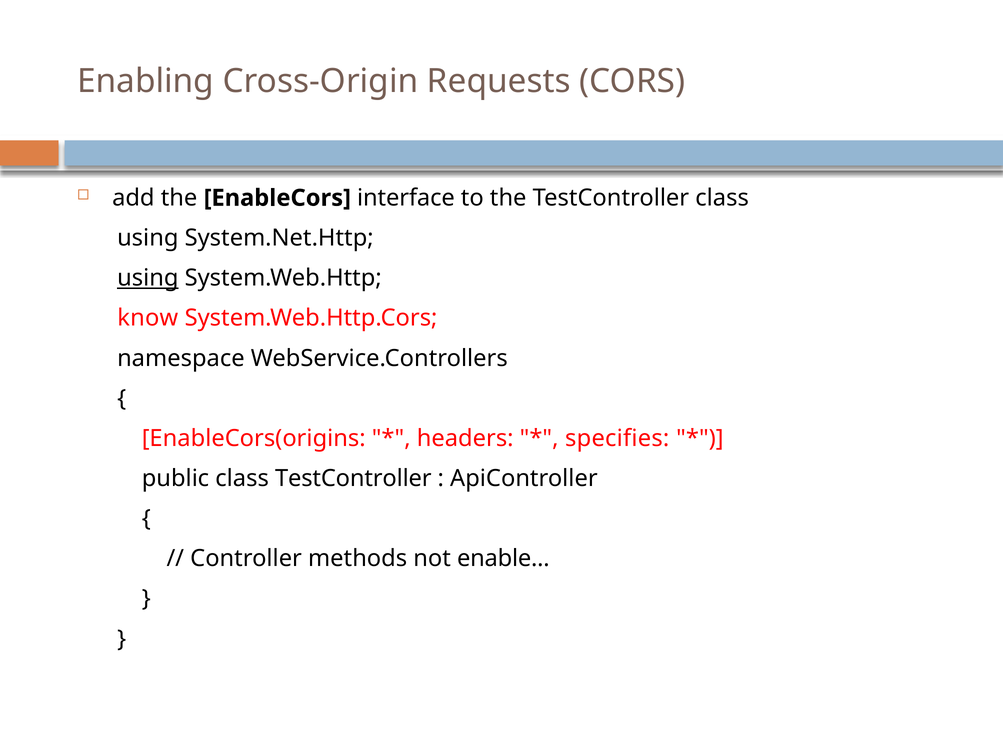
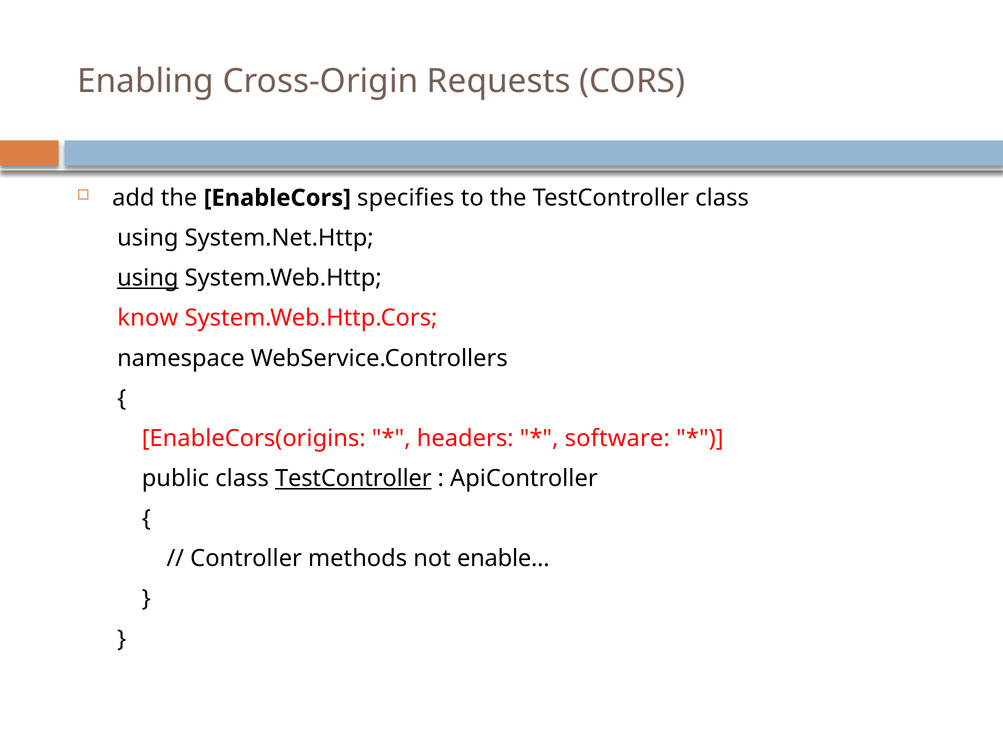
interface: interface -> specifies
specifies: specifies -> software
TestController at (353, 479) underline: none -> present
